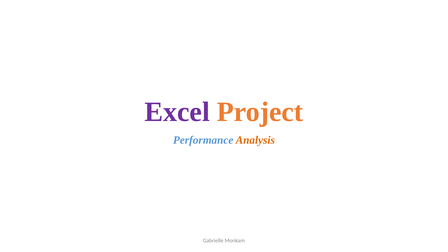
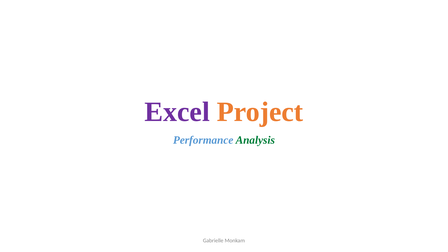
Analysis colour: orange -> green
